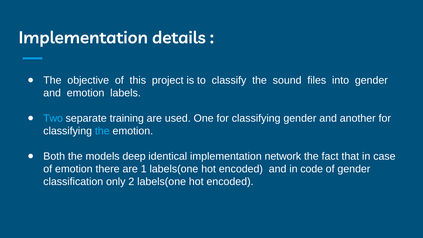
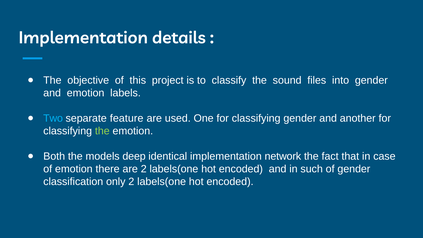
training: training -> feature
the at (102, 131) colour: light blue -> light green
are 1: 1 -> 2
code: code -> such
